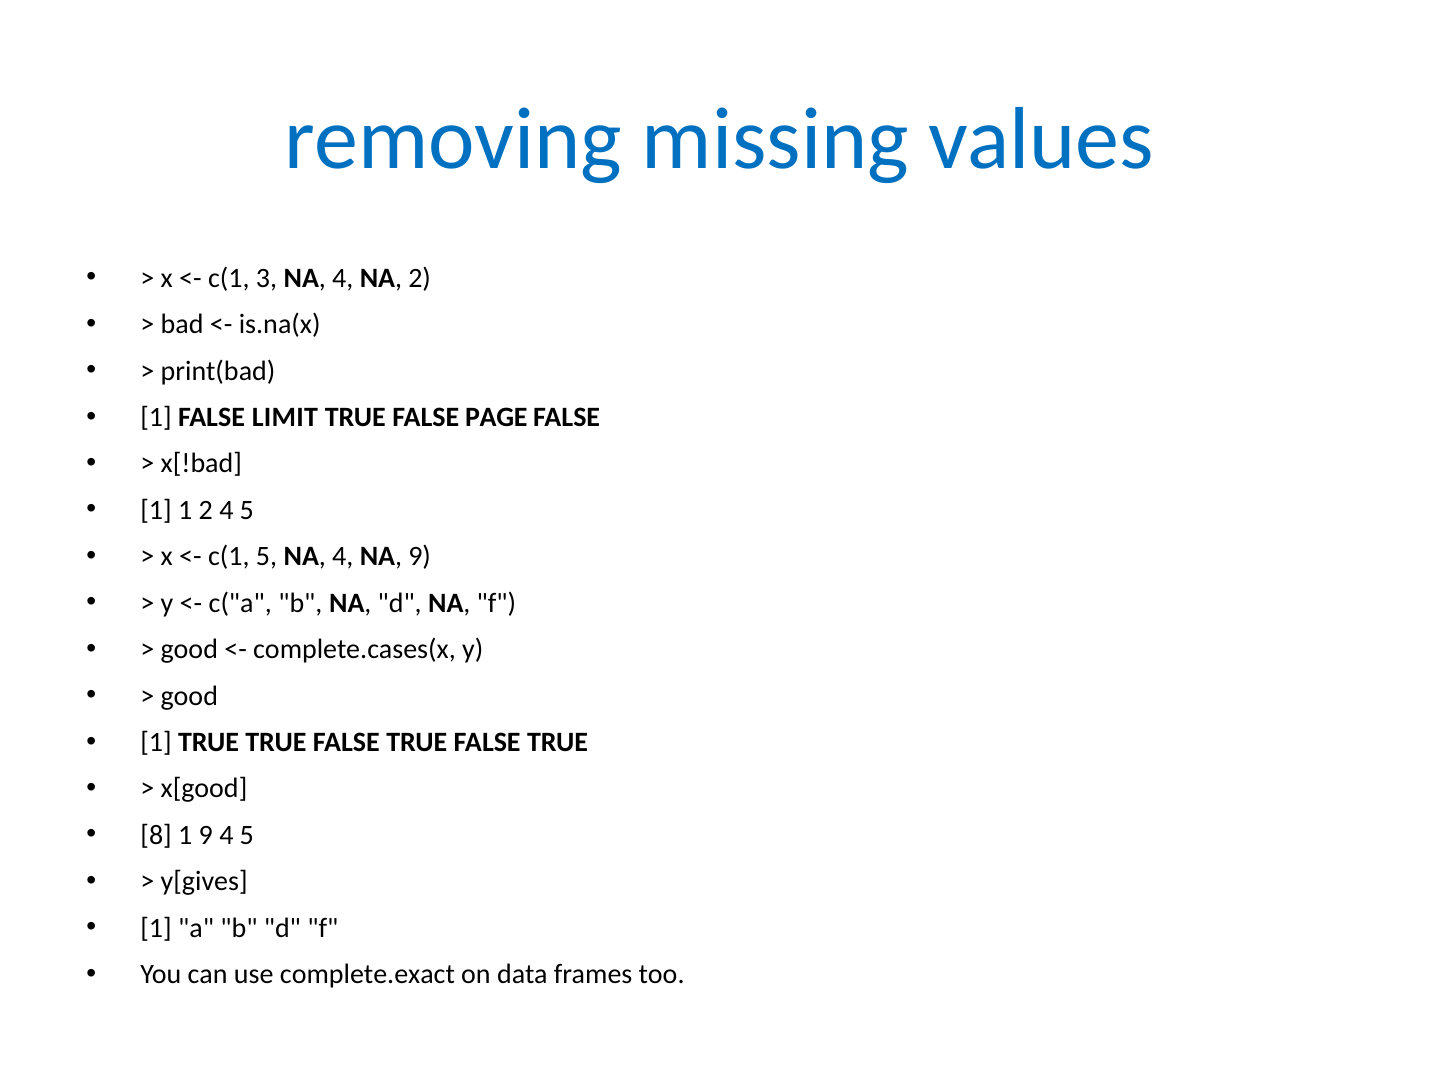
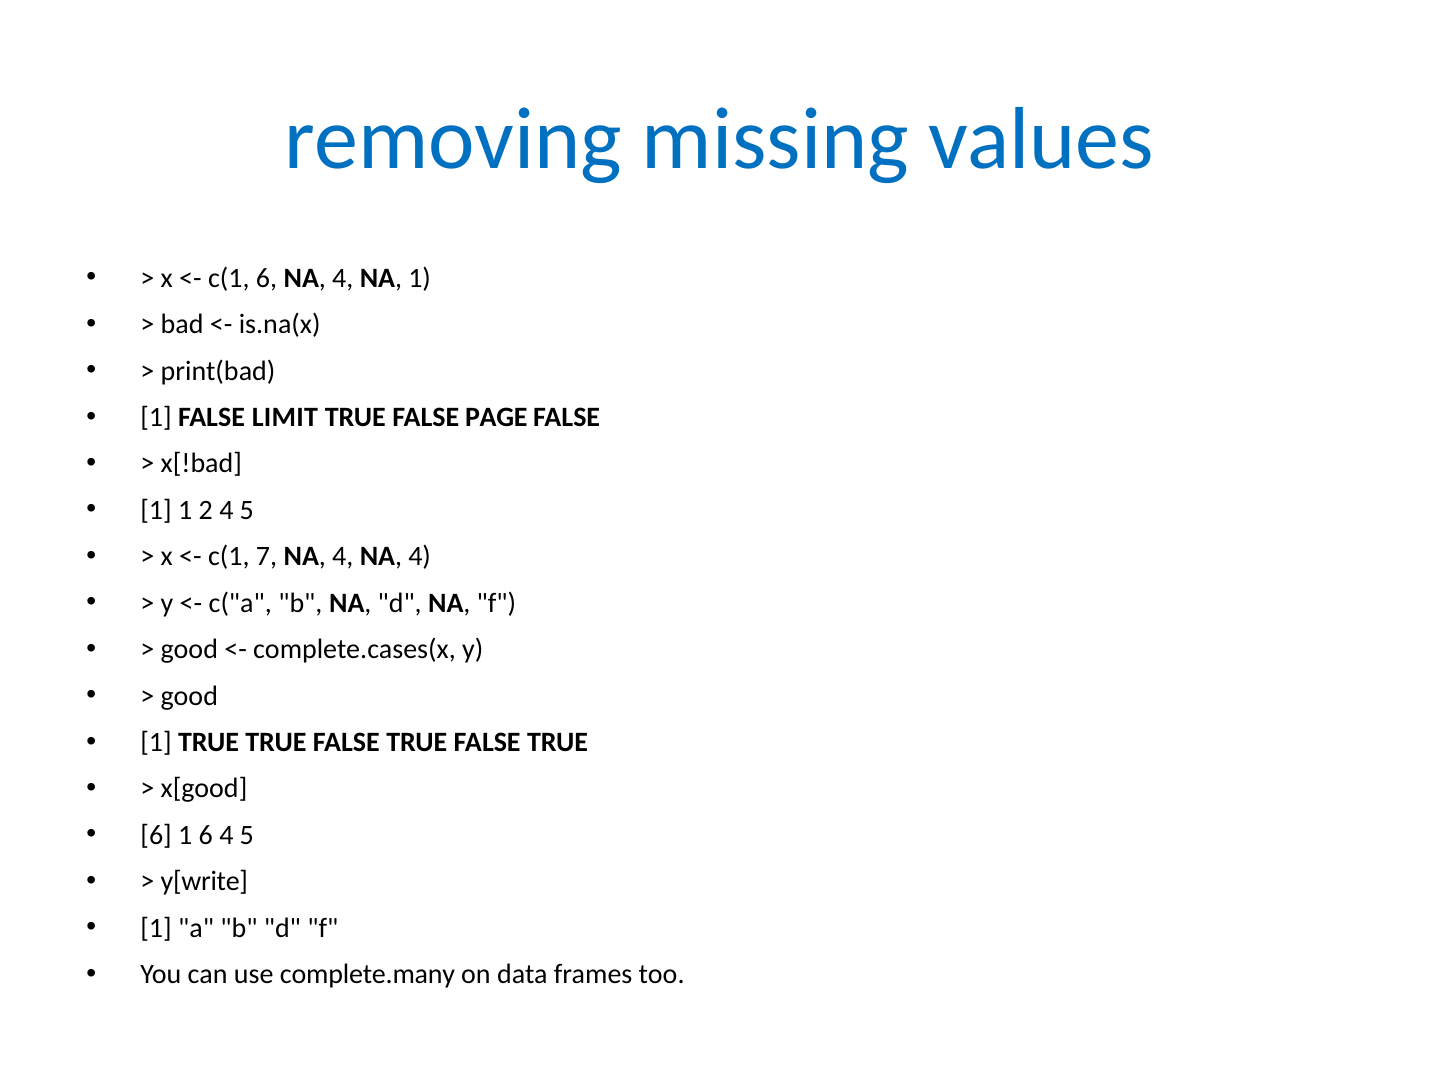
c(1 3: 3 -> 6
NA 2: 2 -> 1
c(1 5: 5 -> 7
4 NA 9: 9 -> 4
8 at (156, 835): 8 -> 6
1 9: 9 -> 6
y[gives: y[gives -> y[write
complete.exact: complete.exact -> complete.many
